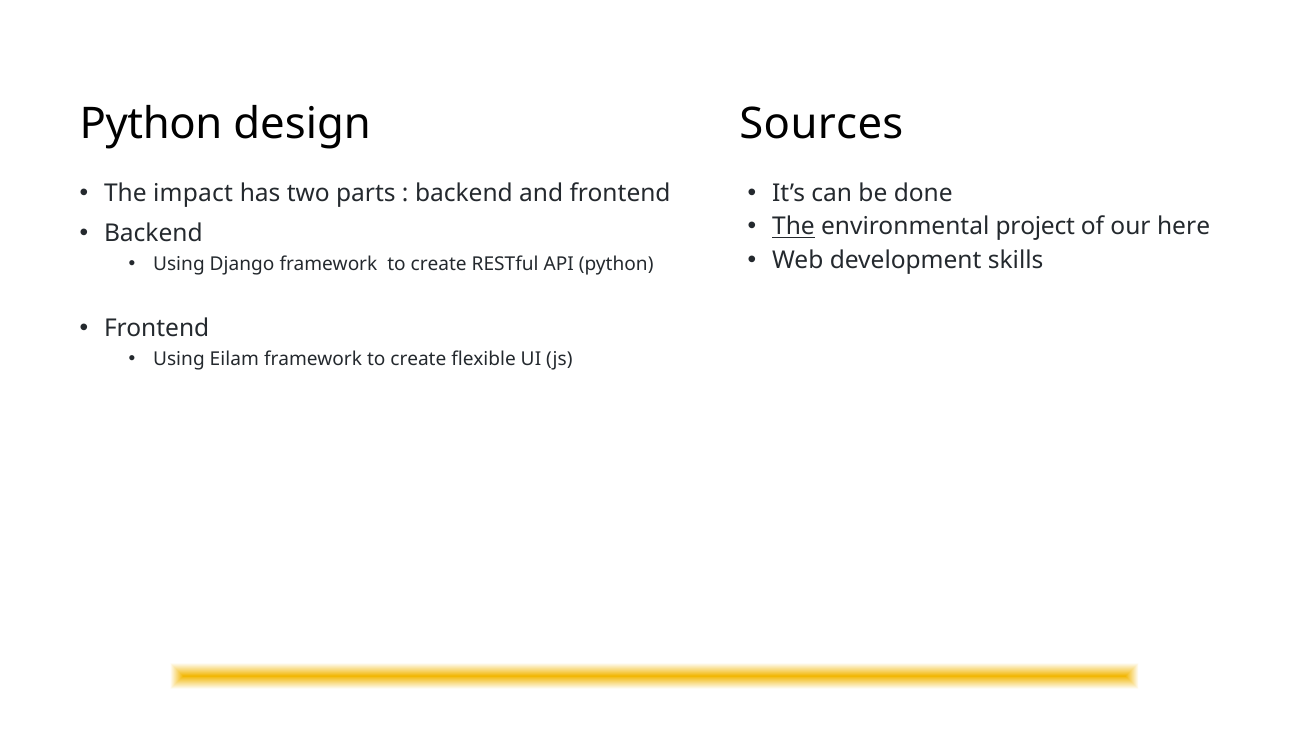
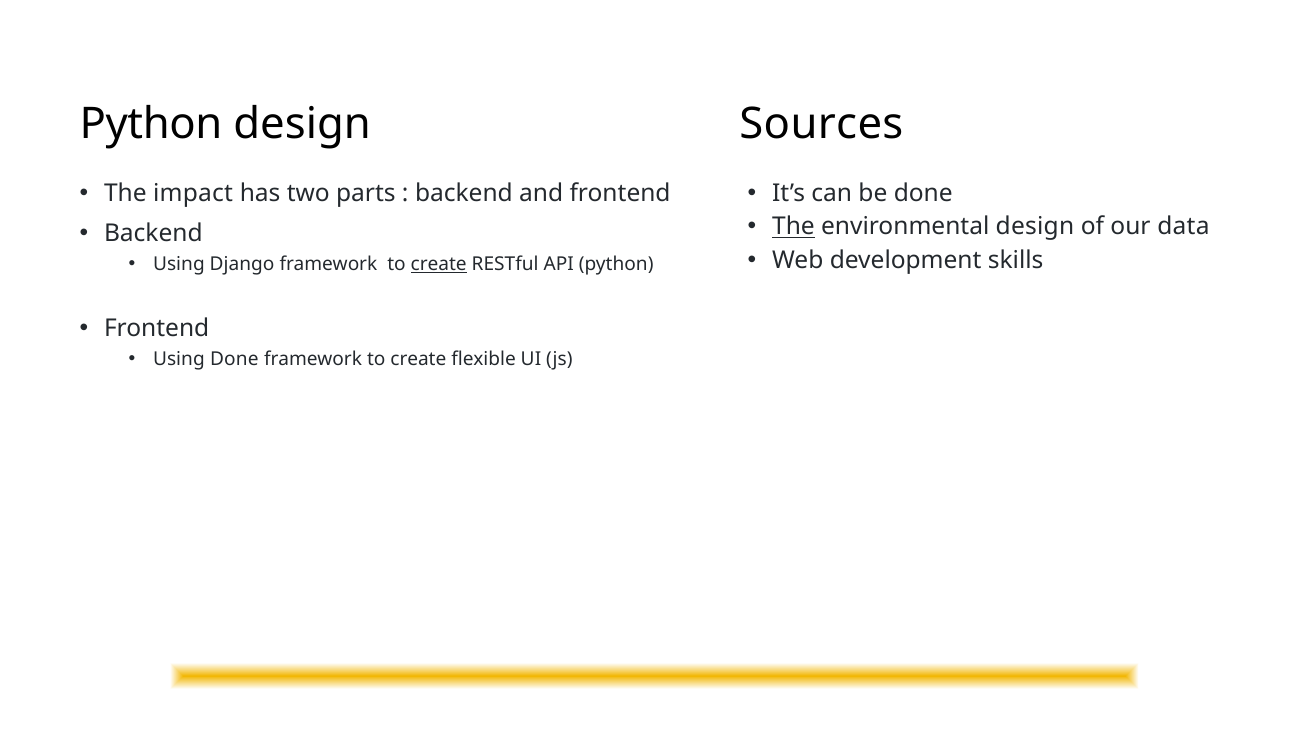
environmental project: project -> design
here: here -> data
create at (439, 264) underline: none -> present
Using Eilam: Eilam -> Done
